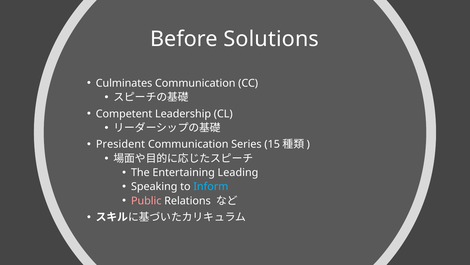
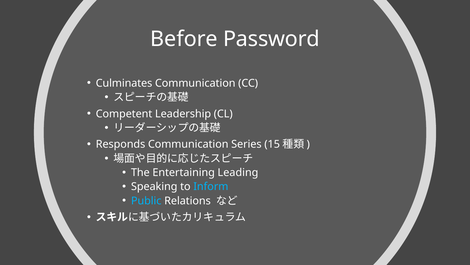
Solutions: Solutions -> Password
President: President -> Responds
Public colour: pink -> light blue
